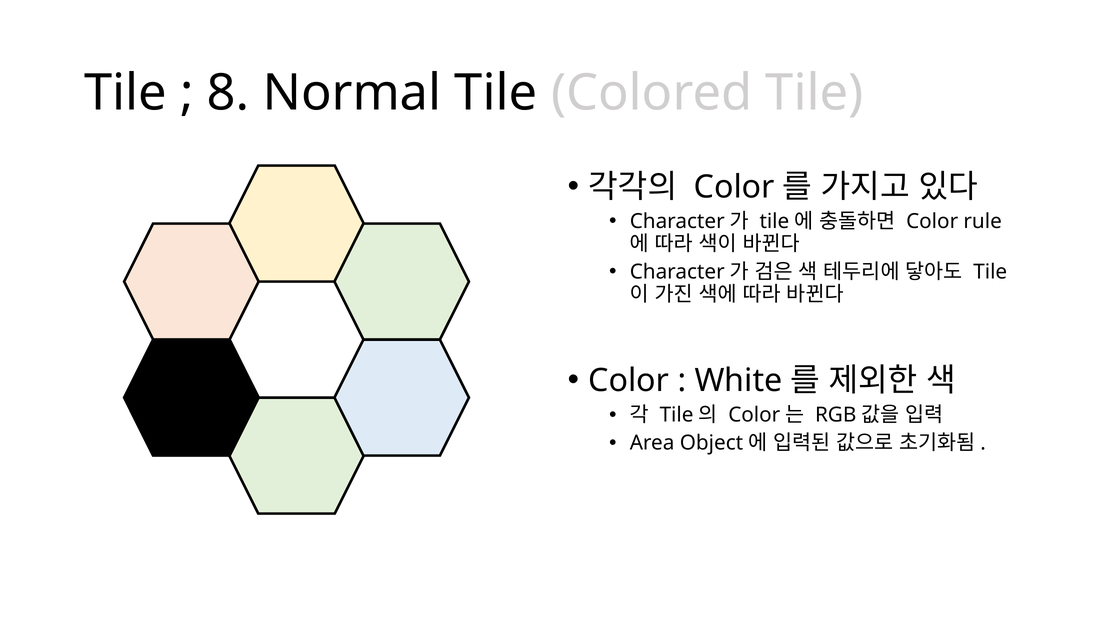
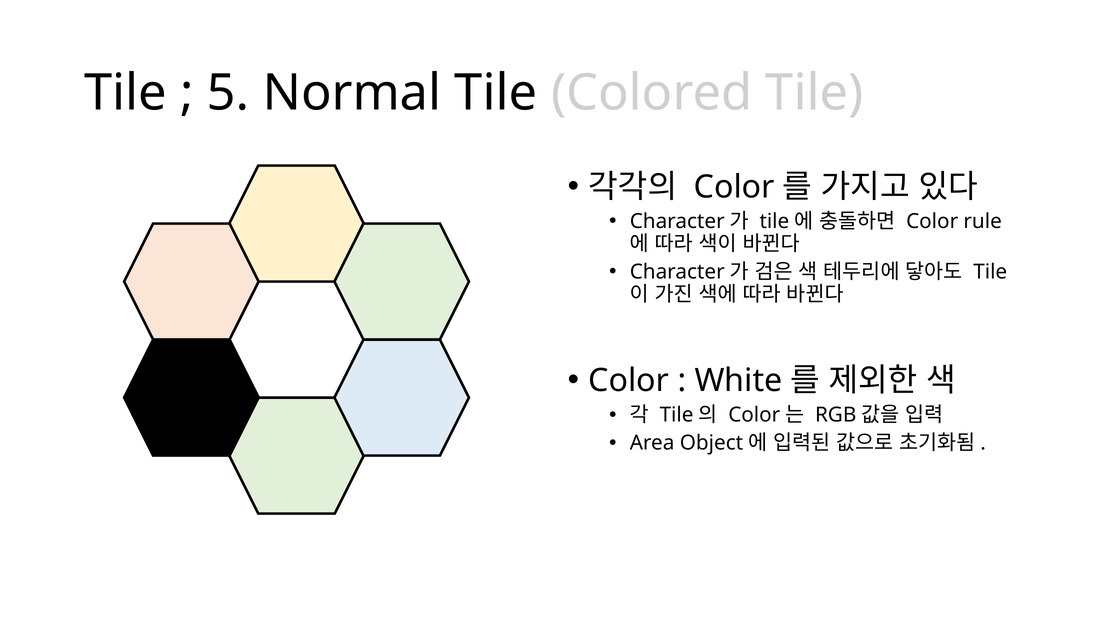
8: 8 -> 5
